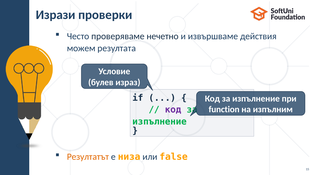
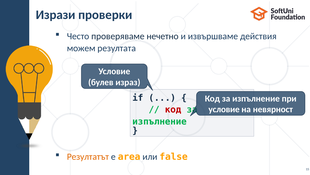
код at (173, 109) colour: purple -> red
function at (224, 109): function -> условие
изпълним: изпълним -> невярност
низа: низа -> area
